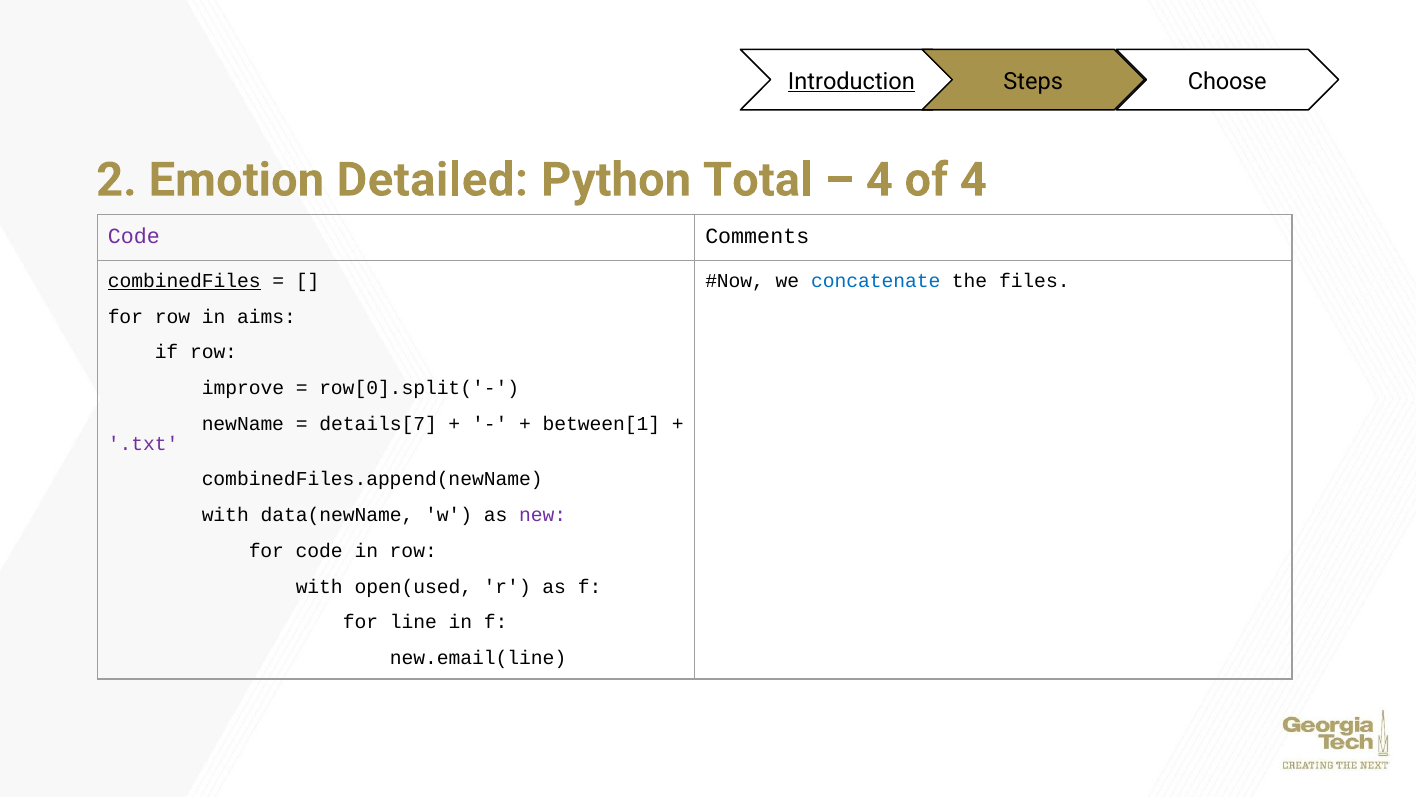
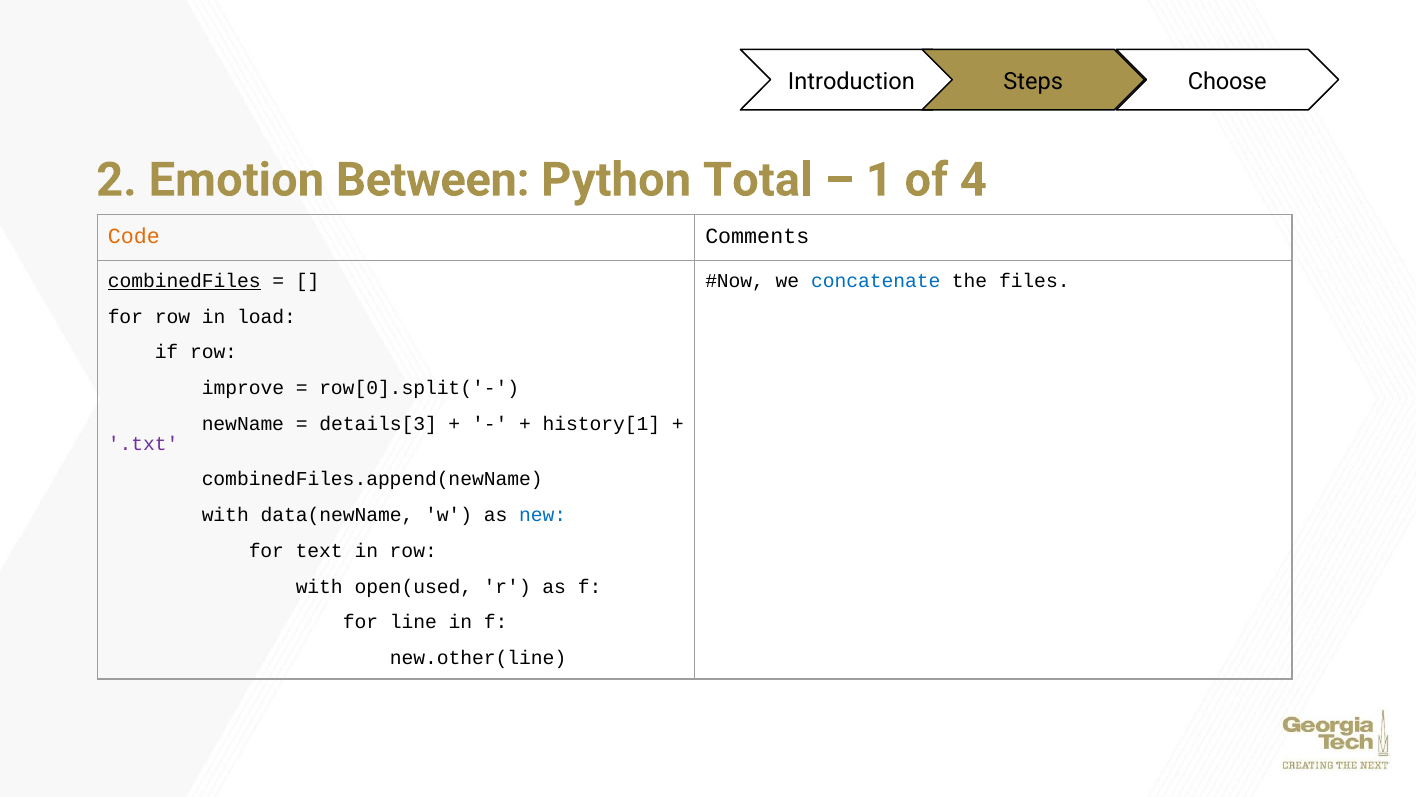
Introduction underline: present -> none
Detailed: Detailed -> Between
4 at (879, 180): 4 -> 1
Code at (134, 236) colour: purple -> orange
aims: aims -> load
details[7: details[7 -> details[3
between[1: between[1 -> history[1
new colour: purple -> blue
for code: code -> text
new.email(line: new.email(line -> new.other(line
